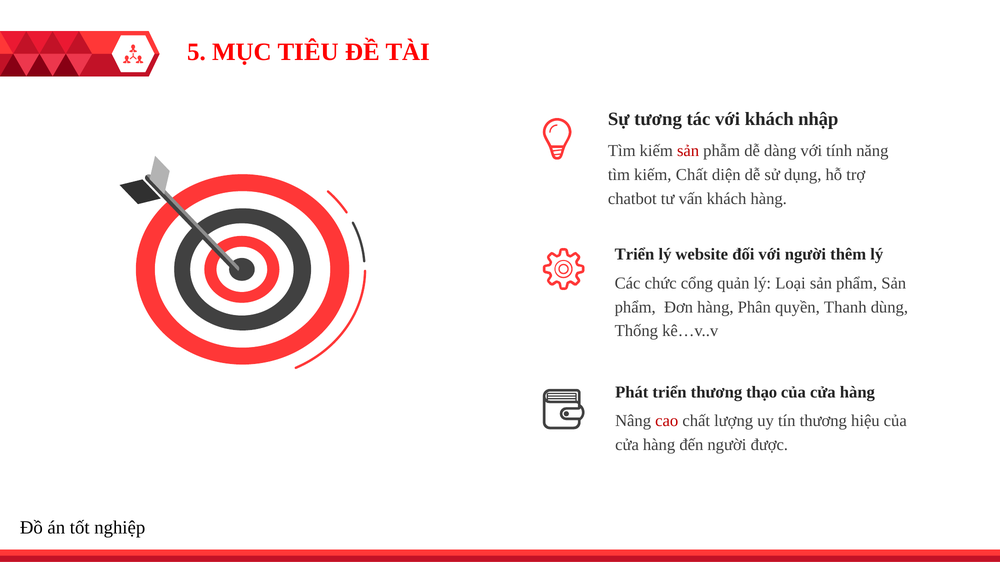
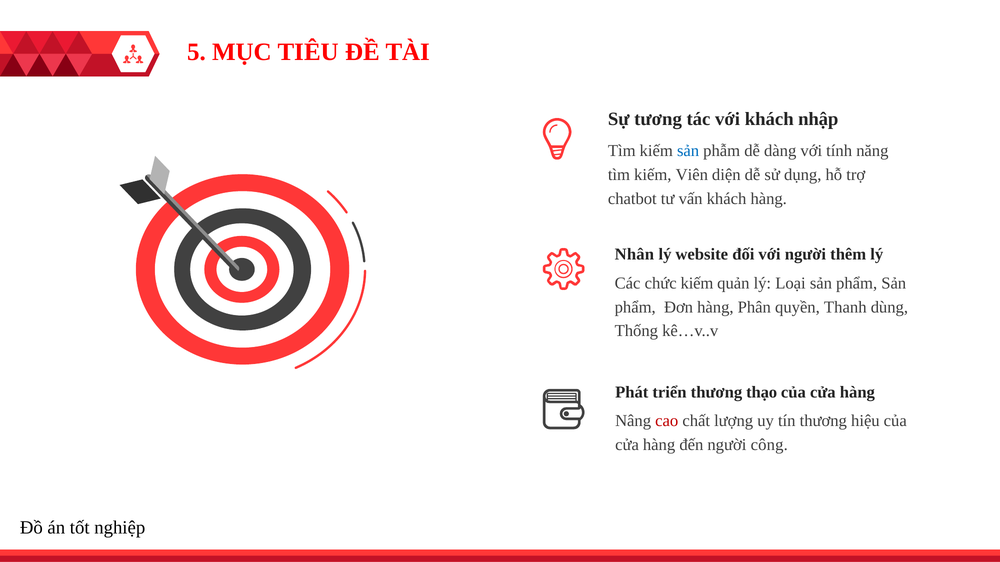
sản at (688, 151) colour: red -> blue
kiếm Chất: Chất -> Viên
Triển at (635, 254): Triển -> Nhân
chức cổng: cổng -> kiếm
được: được -> công
